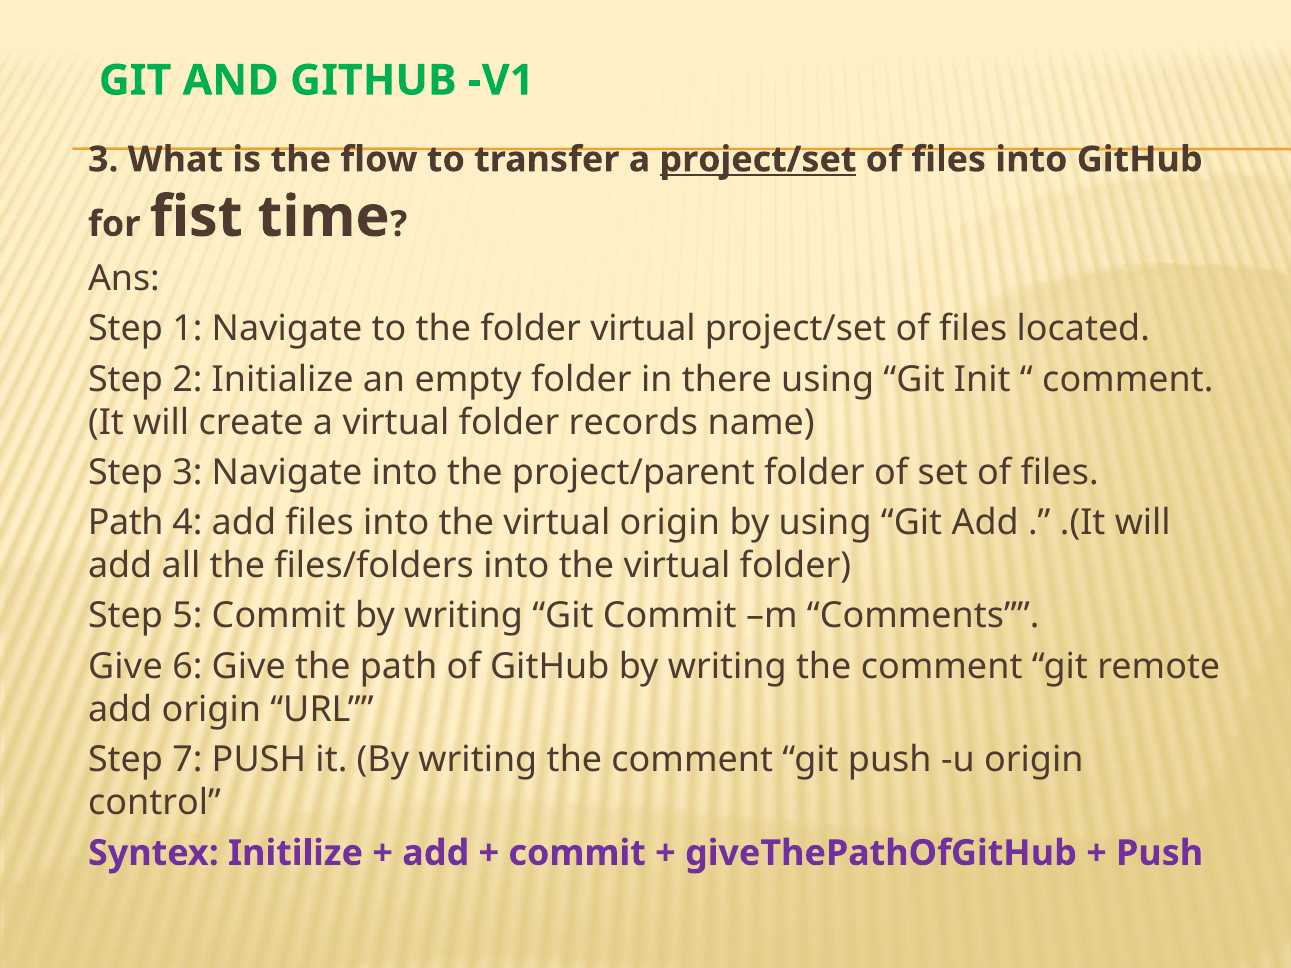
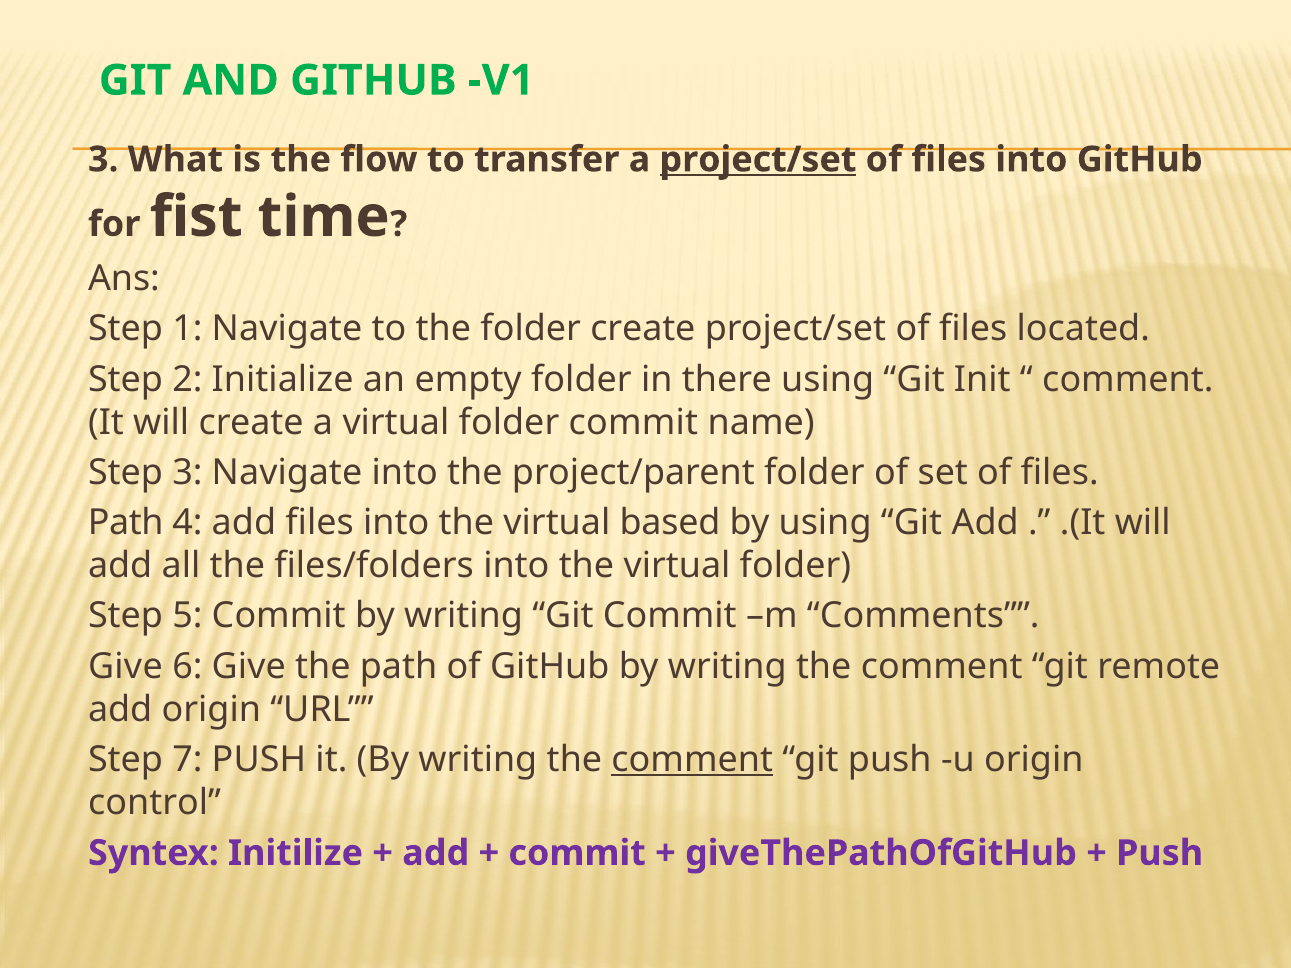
folder virtual: virtual -> create
folder records: records -> commit
virtual origin: origin -> based
comment at (692, 760) underline: none -> present
